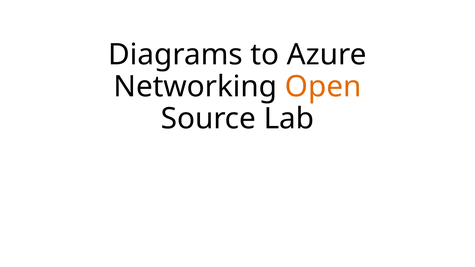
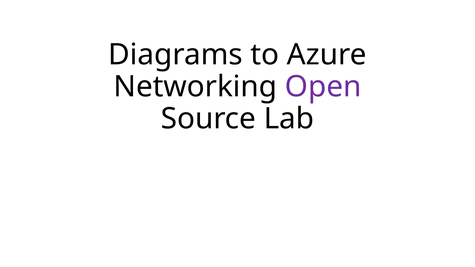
Open colour: orange -> purple
